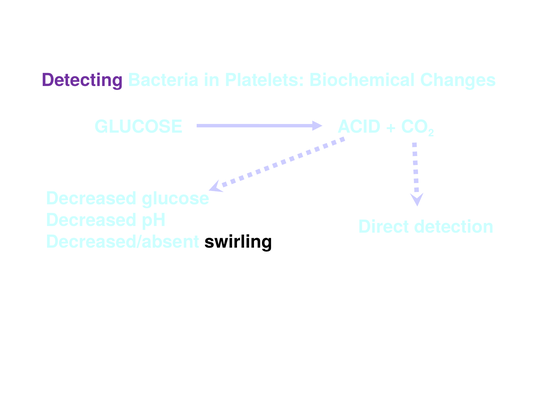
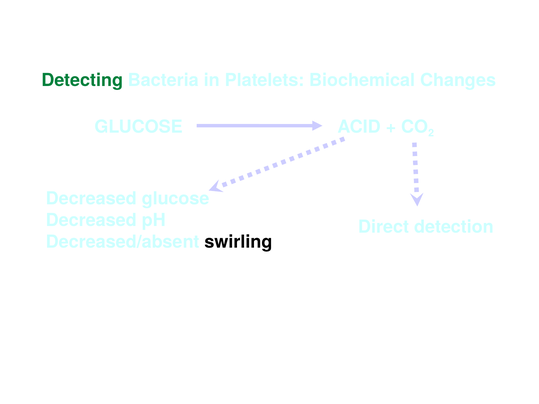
Detecting colour: purple -> green
